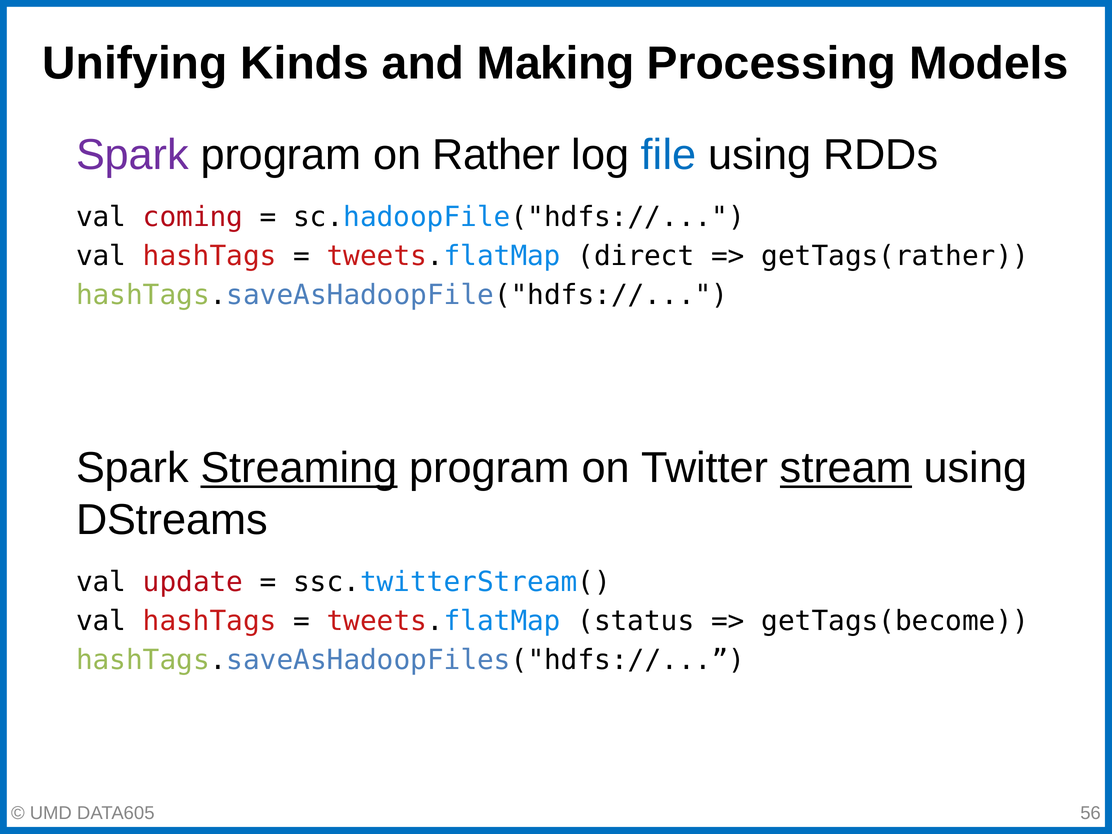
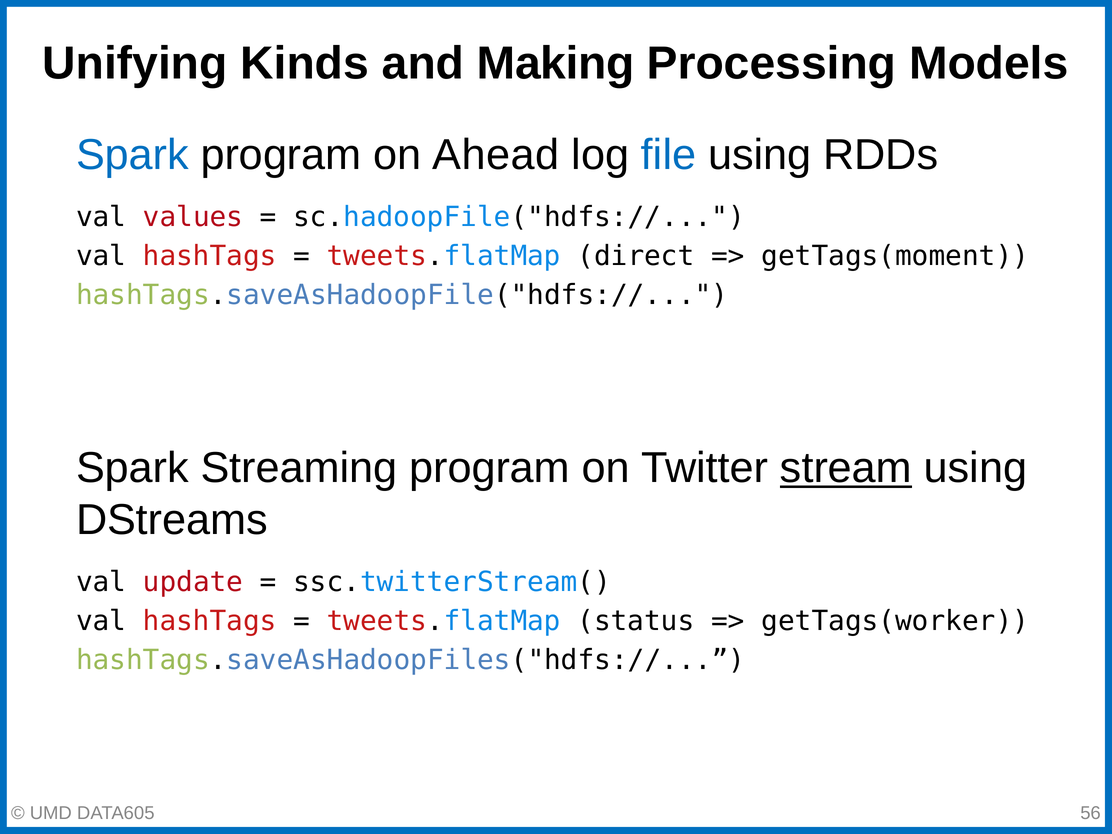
Spark at (132, 155) colour: purple -> blue
Rather: Rather -> Ahead
coming: coming -> values
getTags(rather: getTags(rather -> getTags(moment
Streaming underline: present -> none
getTags(become: getTags(become -> getTags(worker
